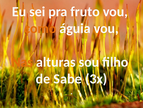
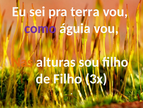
fruto: fruto -> terra
como colour: orange -> purple
de Sabe: Sabe -> Filho
